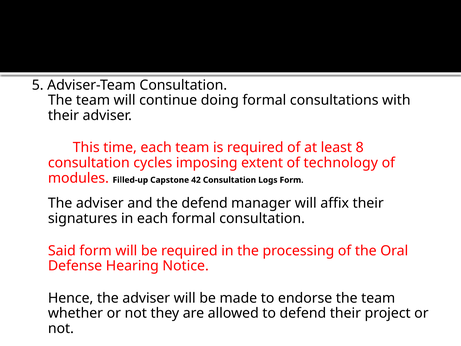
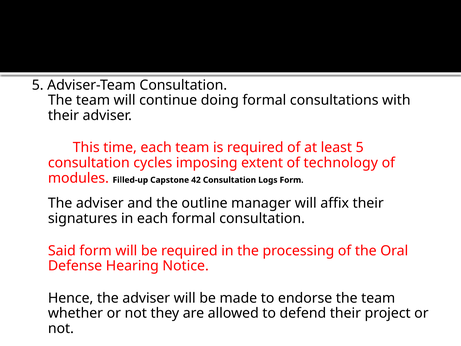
least 8: 8 -> 5
the defend: defend -> outline
